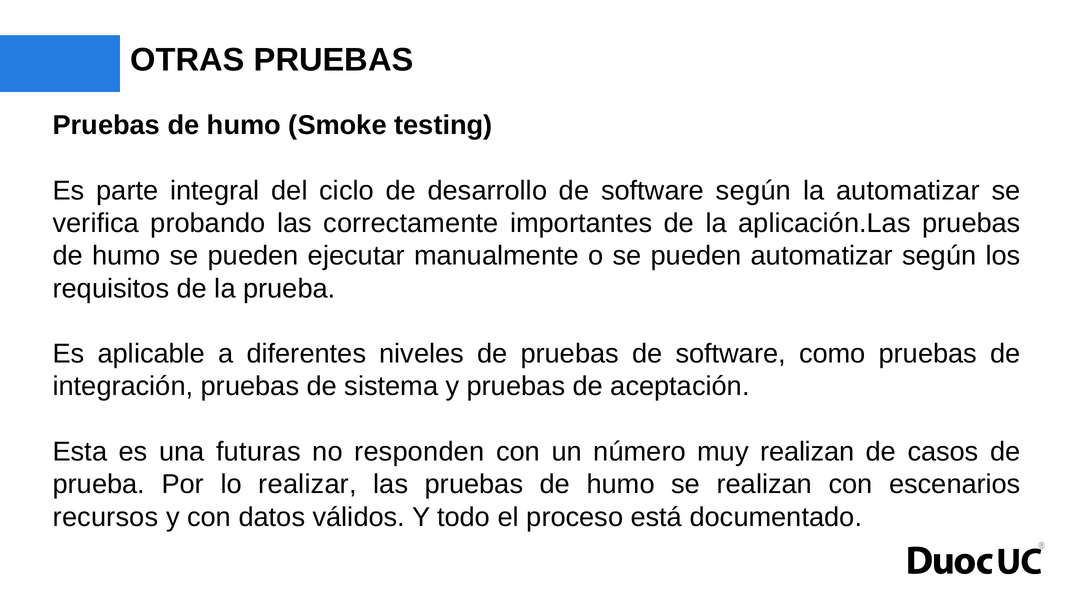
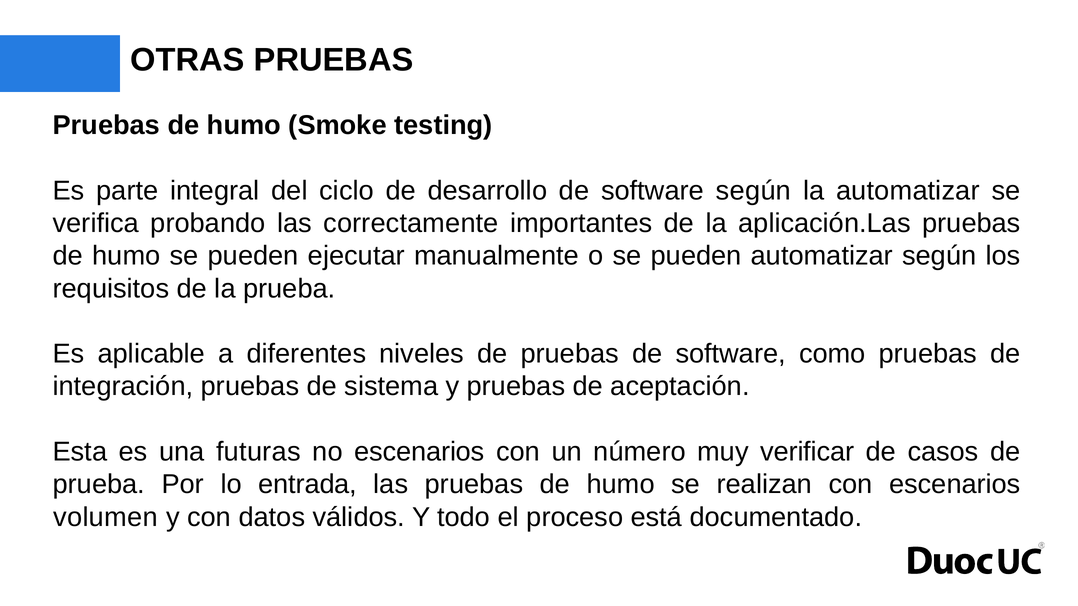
no responden: responden -> escenarios
muy realizan: realizan -> verificar
realizar: realizar -> entrada
recursos: recursos -> volumen
